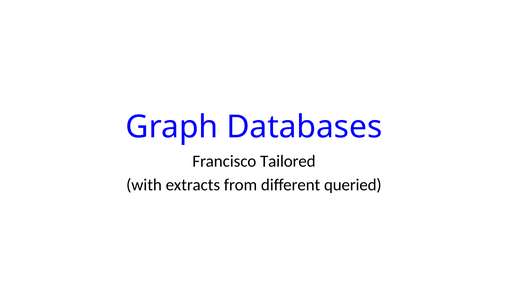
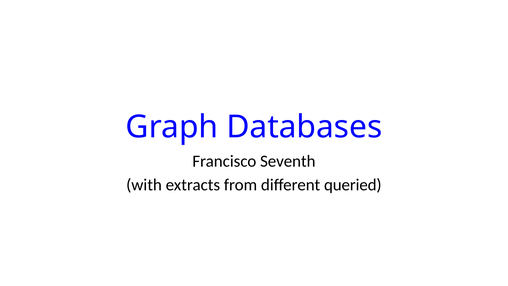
Tailored: Tailored -> Seventh
